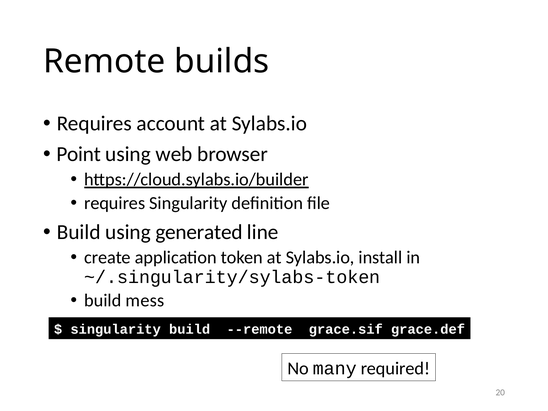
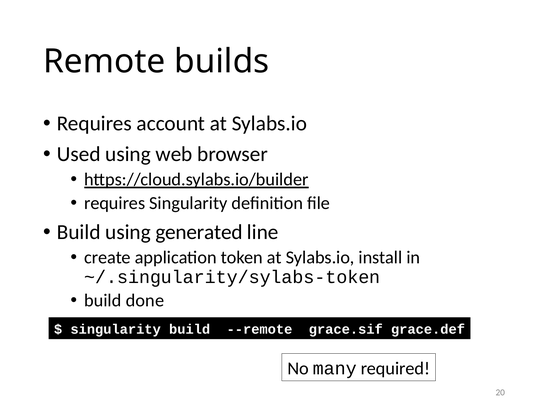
Point: Point -> Used
mess: mess -> done
